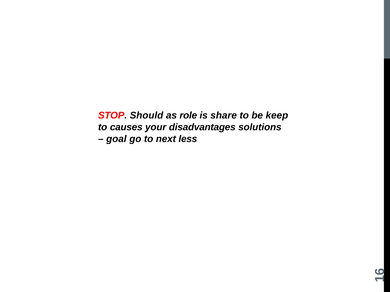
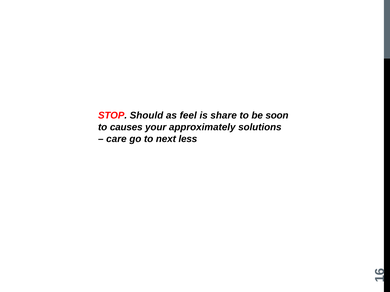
role: role -> feel
keep: keep -> soon
disadvantages: disadvantages -> approximately
goal: goal -> care
